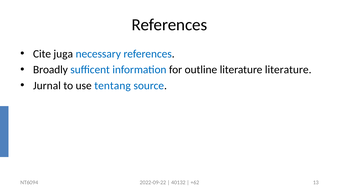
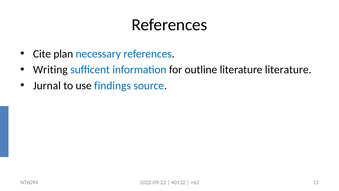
juga: juga -> plan
Broadly: Broadly -> Writing
tentang: tentang -> findings
